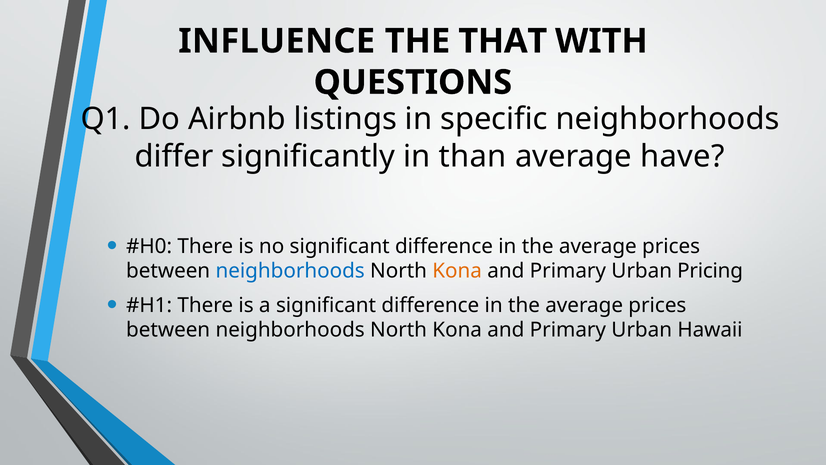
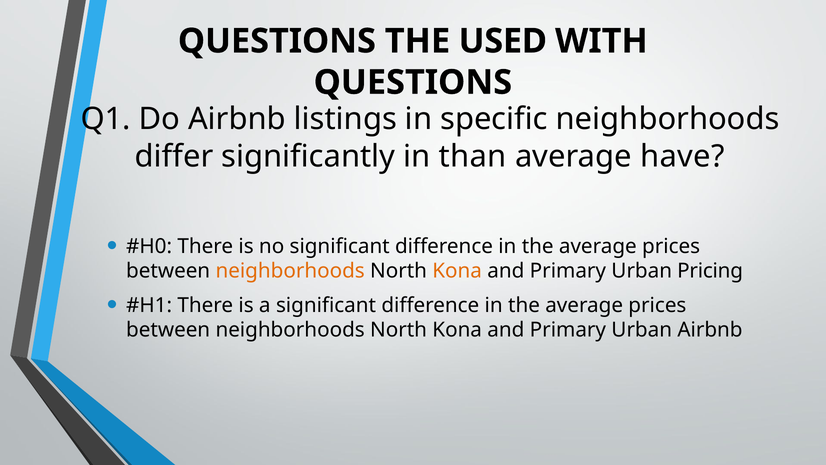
INFLUENCE at (277, 41): INFLUENCE -> QUESTIONS
THAT: THAT -> USED
neighborhoods at (290, 271) colour: blue -> orange
Urban Hawaii: Hawaii -> Airbnb
